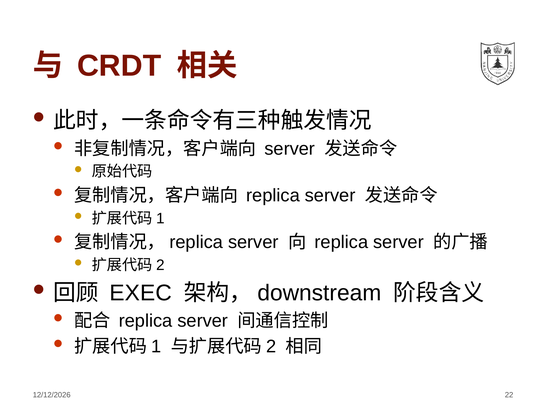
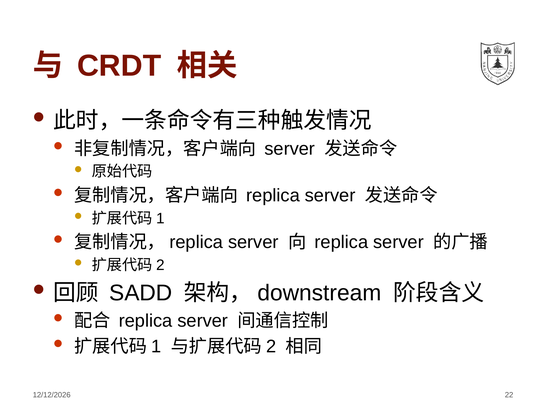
EXEC: EXEC -> SADD
